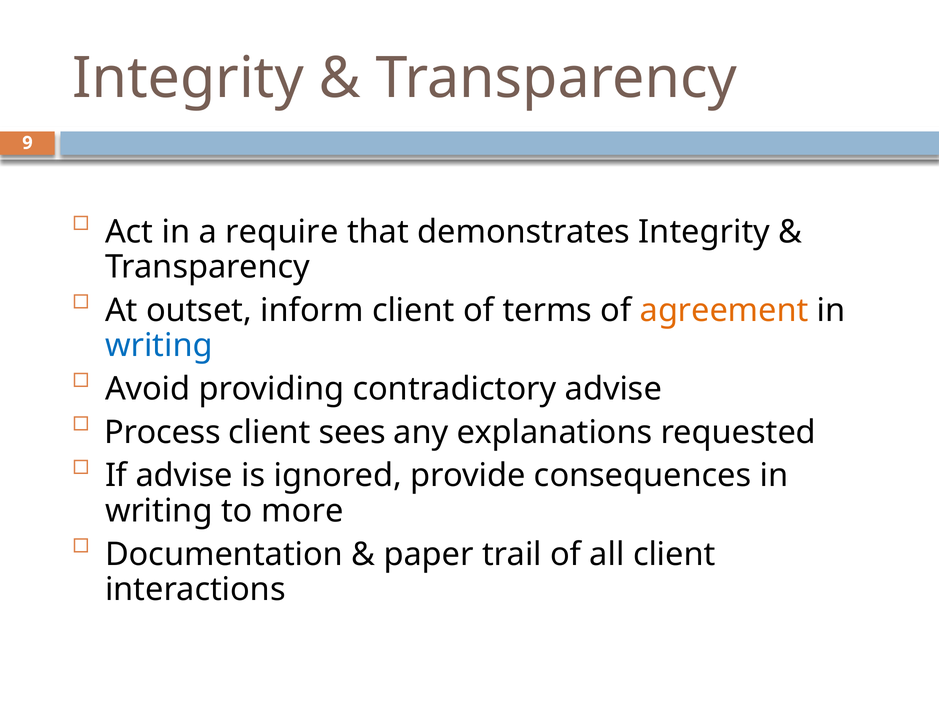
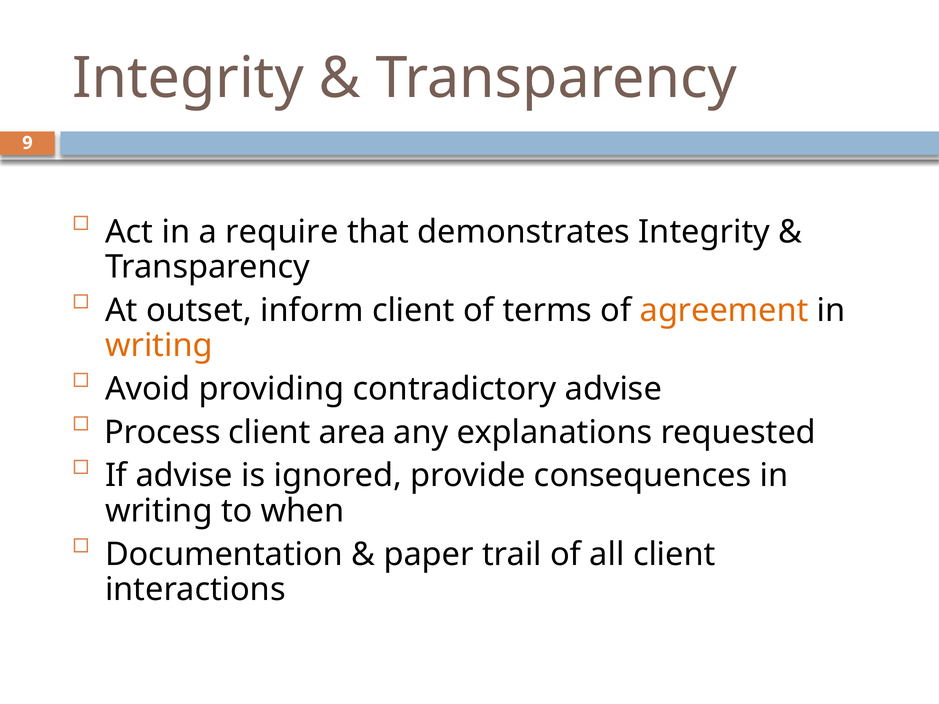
writing at (159, 346) colour: blue -> orange
sees: sees -> area
more: more -> when
